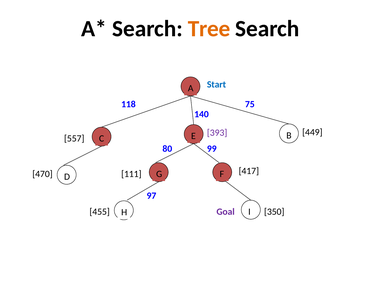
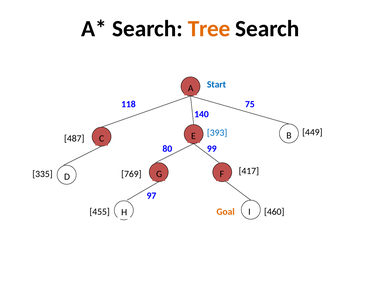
393 colour: purple -> blue
557: 557 -> 487
470: 470 -> 335
111: 111 -> 769
Goal colour: purple -> orange
350: 350 -> 460
